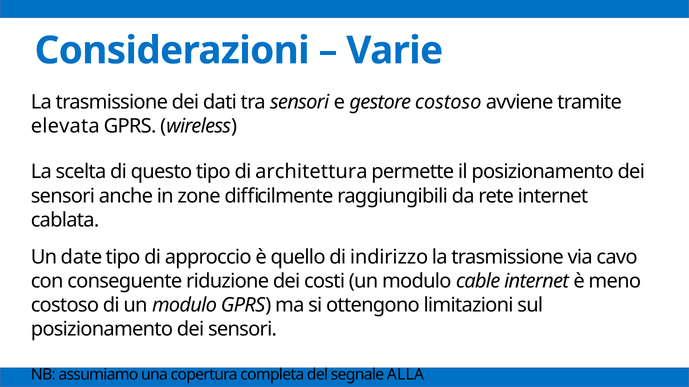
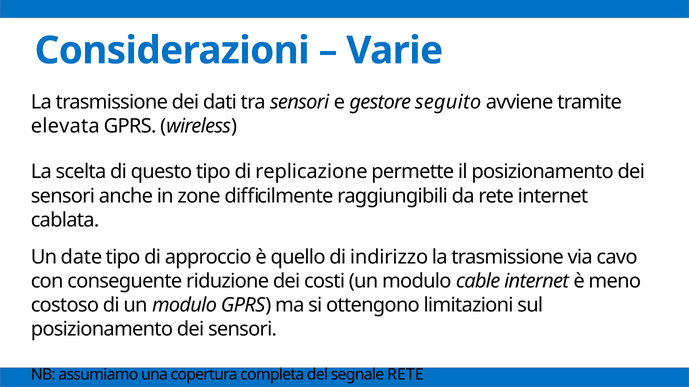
gestore costoso: costoso -> seguito
architettura: architettura -> replicazione
segnale ALLA: ALLA -> RETE
